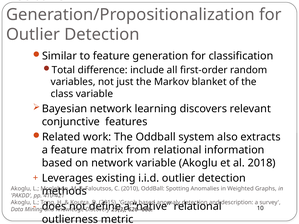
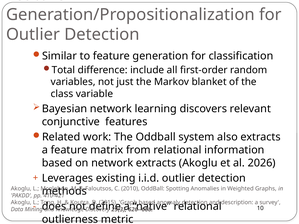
network variable: variable -> extracts
2018: 2018 -> 2026
